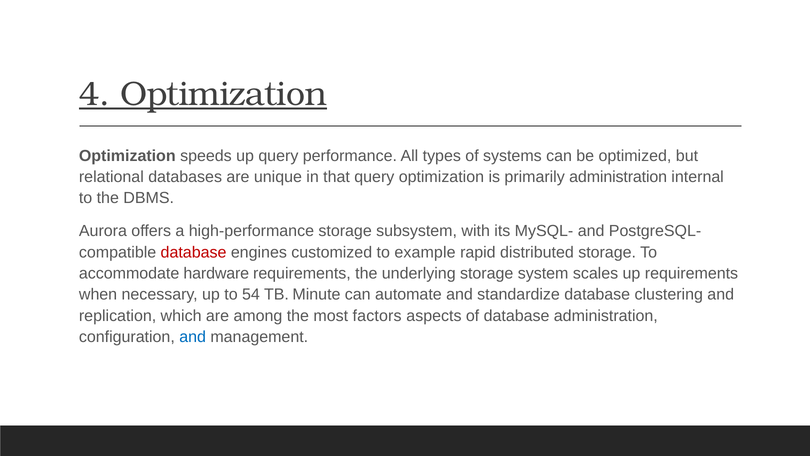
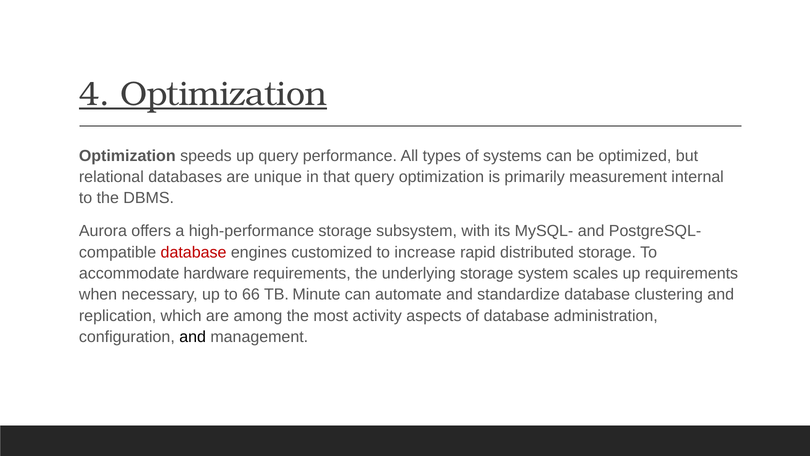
primarily administration: administration -> measurement
example: example -> increase
54: 54 -> 66
factors: factors -> activity
and at (193, 337) colour: blue -> black
